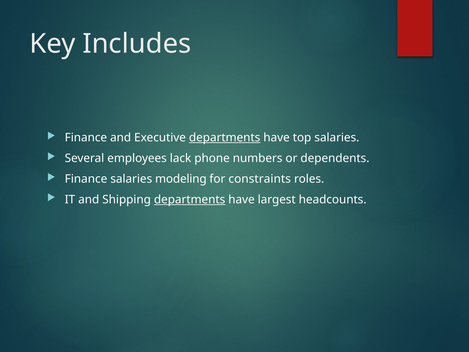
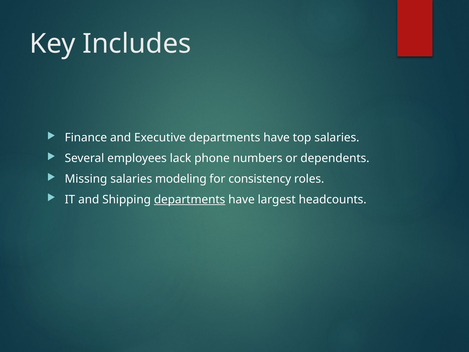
departments at (225, 138) underline: present -> none
Finance at (86, 179): Finance -> Missing
constraints: constraints -> consistency
